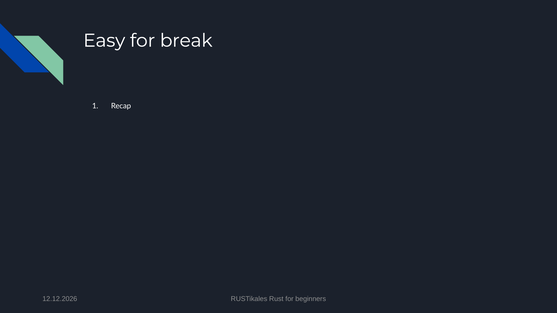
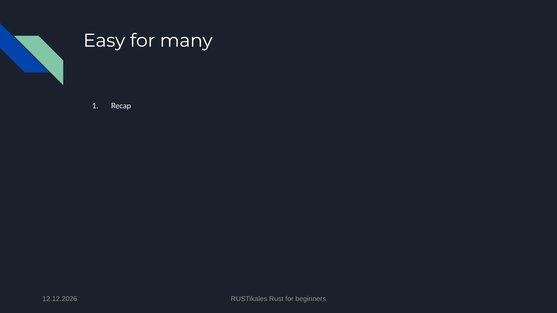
break: break -> many
